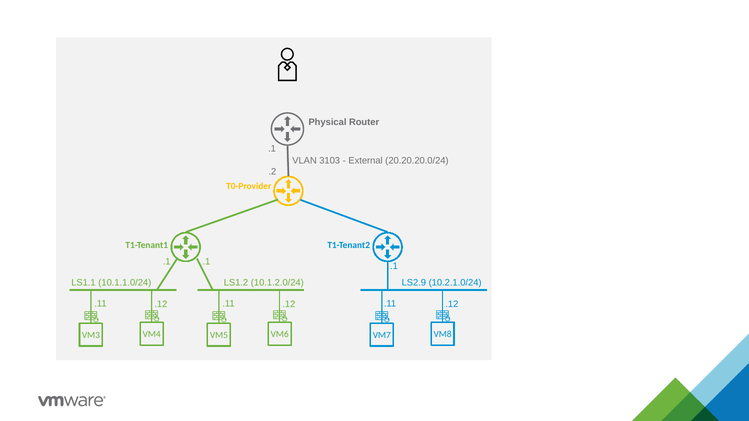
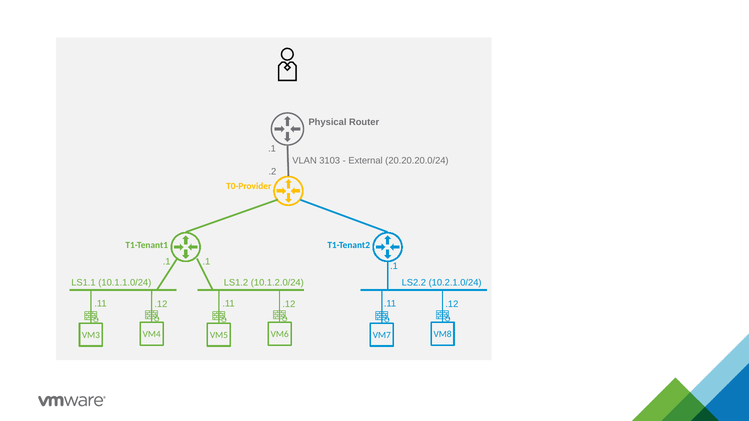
LS2.9: LS2.9 -> LS2.2
